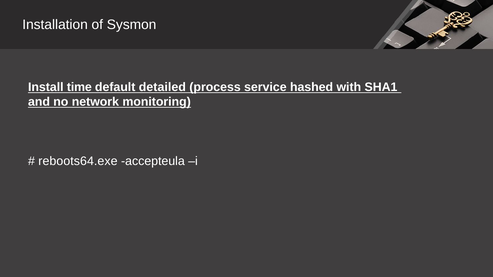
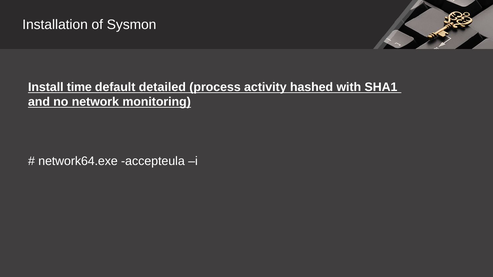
service: service -> activity
reboots64.exe: reboots64.exe -> network64.exe
